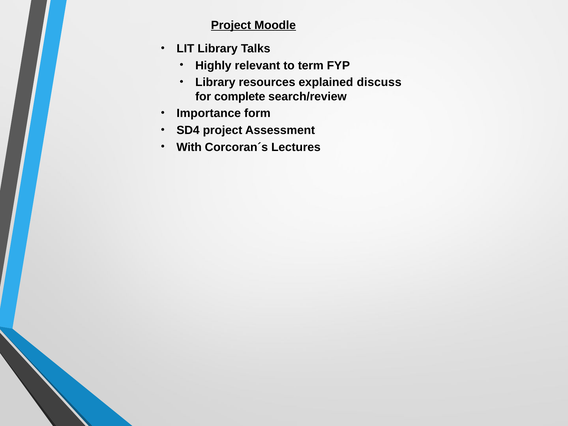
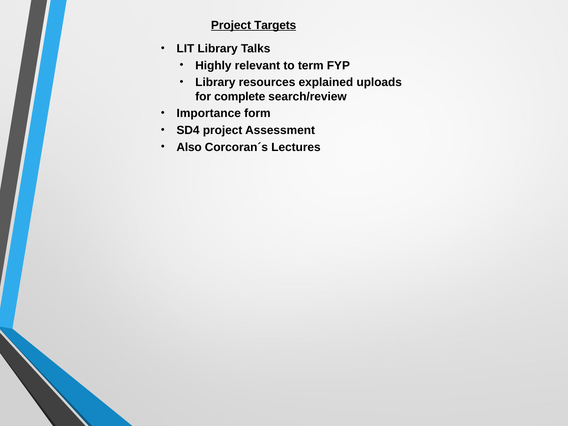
Moodle: Moodle -> Targets
discuss: discuss -> uploads
With: With -> Also
